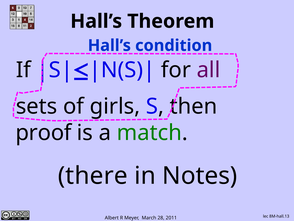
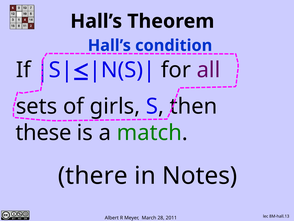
proof: proof -> these
